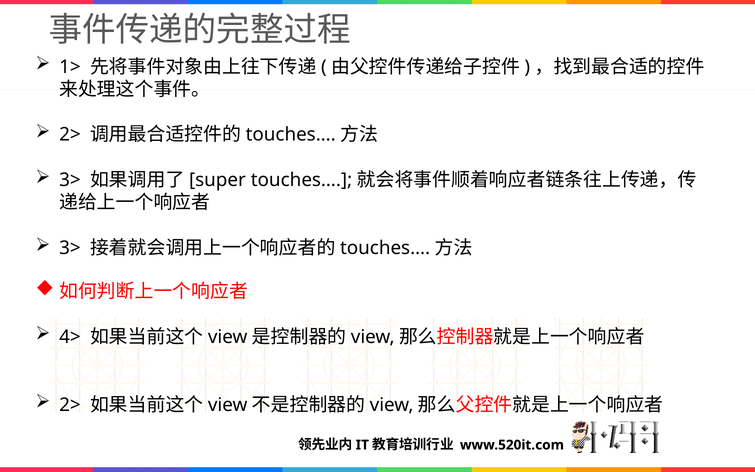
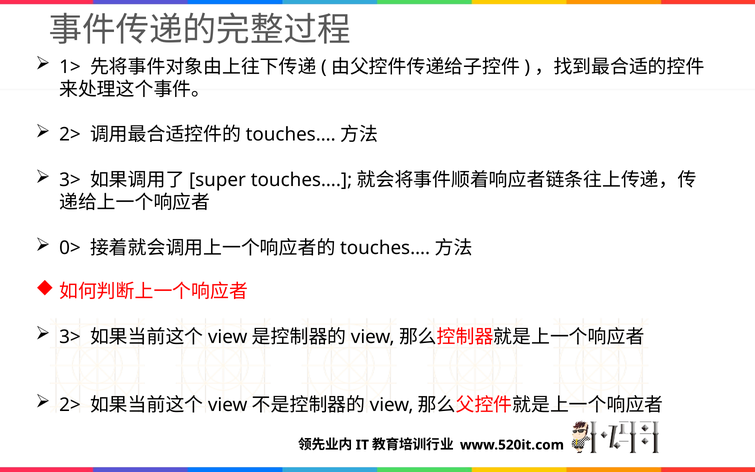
3> at (70, 248): 3> -> 0>
4> at (70, 337): 4> -> 3>
